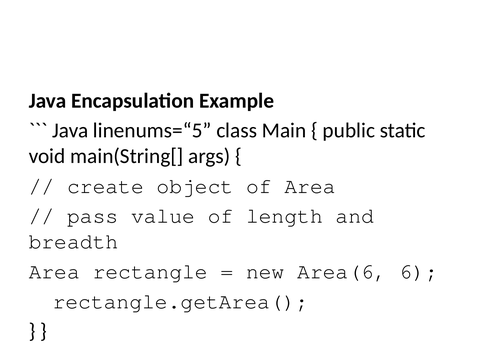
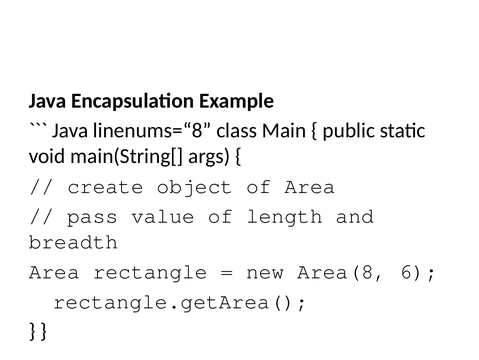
linenums=“5: linenums=“5 -> linenums=“8
Area(6: Area(6 -> Area(8
